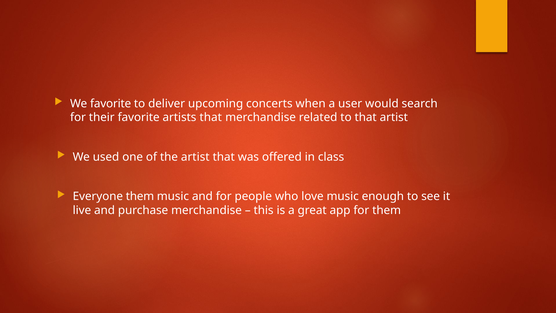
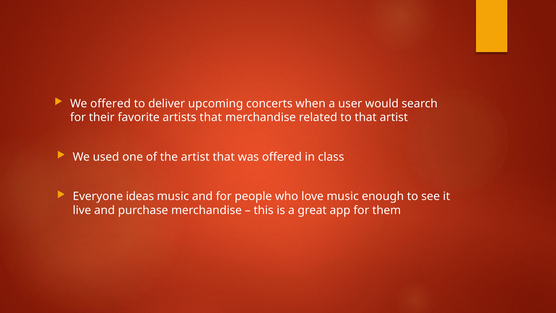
We favorite: favorite -> offered
Everyone them: them -> ideas
